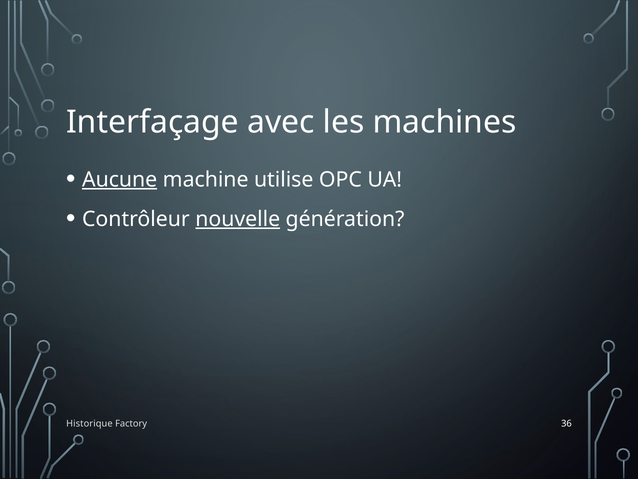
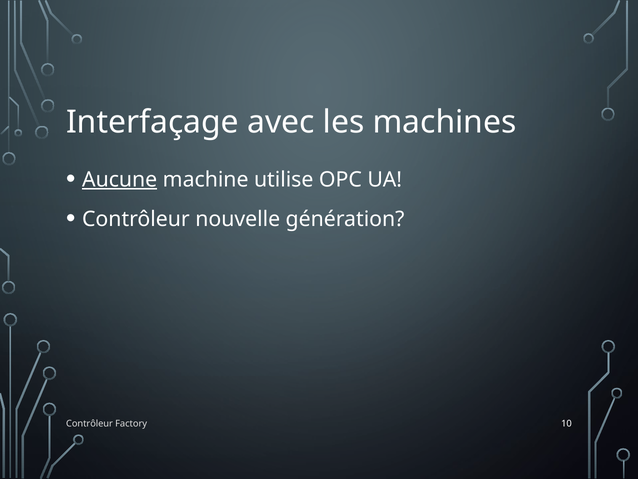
nouvelle underline: present -> none
Historique at (89, 423): Historique -> Contrôleur
36: 36 -> 10
